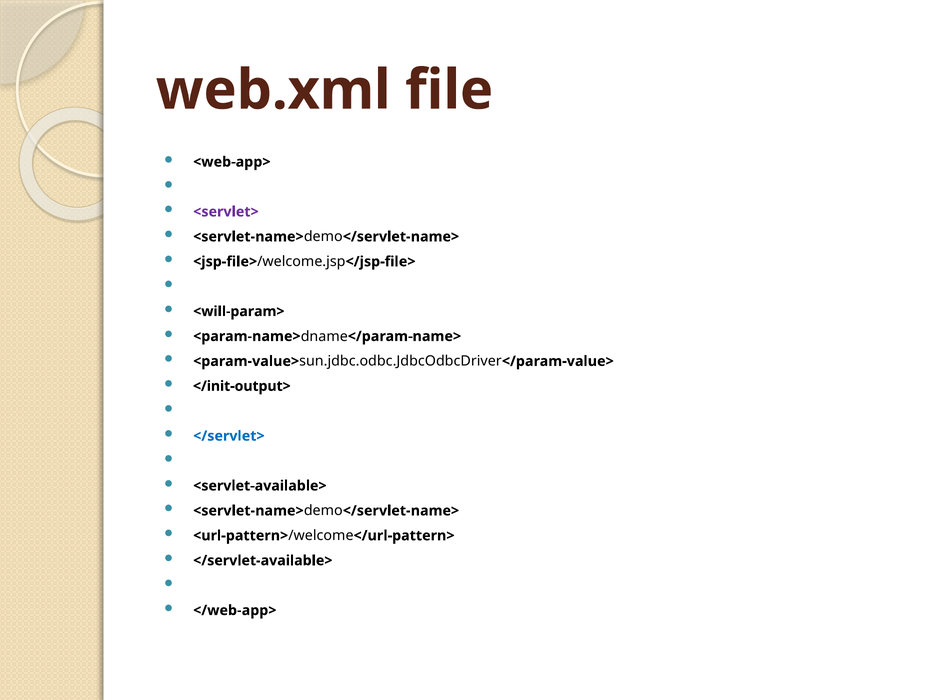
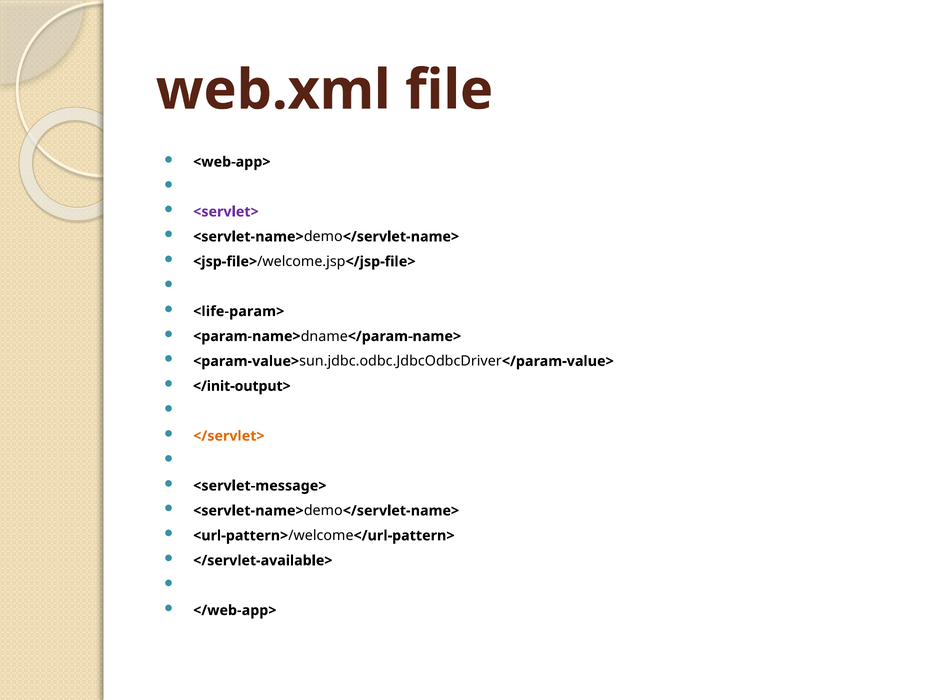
<will-param>: <will-param> -> <life-param>
</servlet> colour: blue -> orange
<servlet-available>: <servlet-available> -> <servlet-message>
